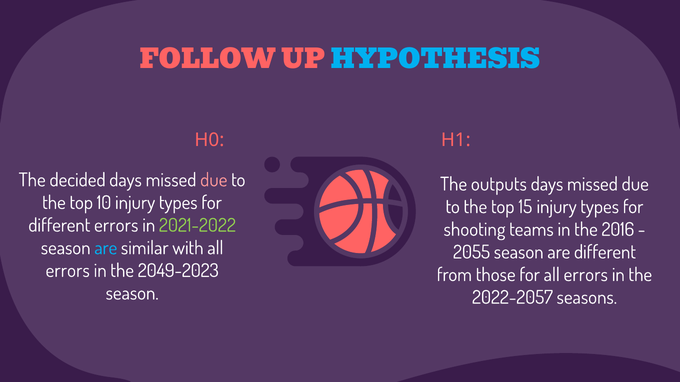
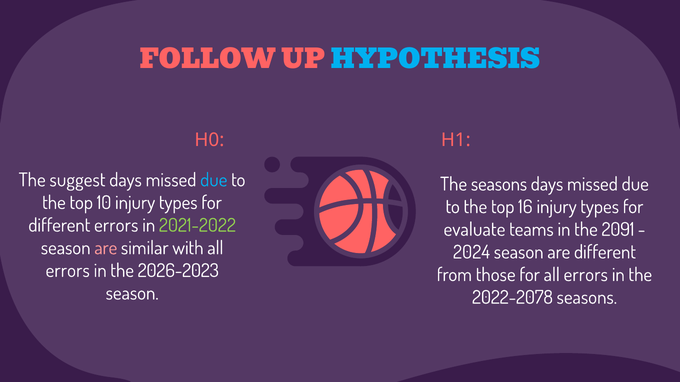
decided: decided -> suggest
due at (214, 180) colour: pink -> light blue
The outputs: outputs -> seasons
15: 15 -> 16
shooting: shooting -> evaluate
2016: 2016 -> 2091
are at (106, 248) colour: light blue -> pink
2055: 2055 -> 2024
2049-2023: 2049-2023 -> 2026-2023
2022-2057: 2022-2057 -> 2022-2078
